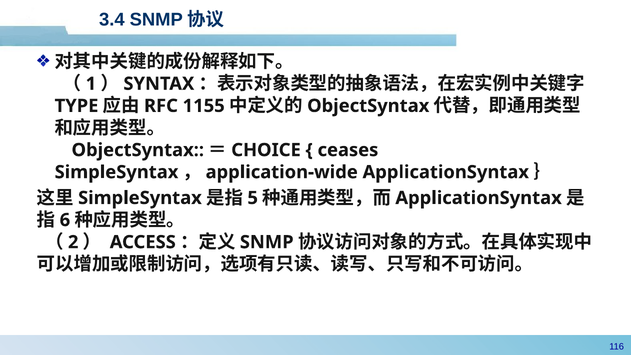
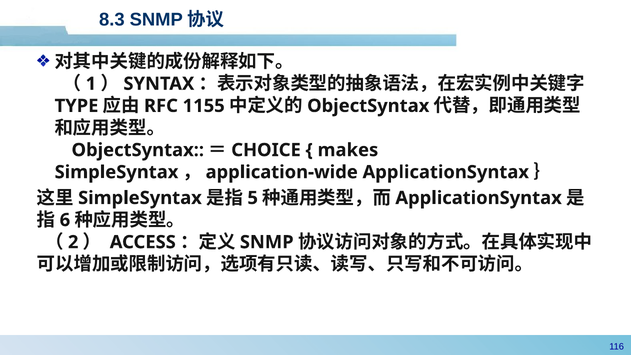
3.4: 3.4 -> 8.3
ceases: ceases -> makes
